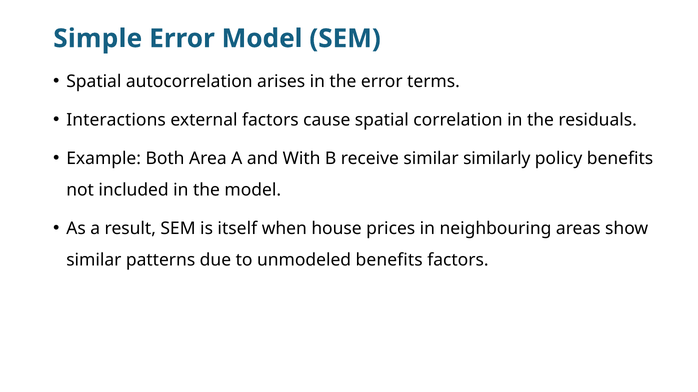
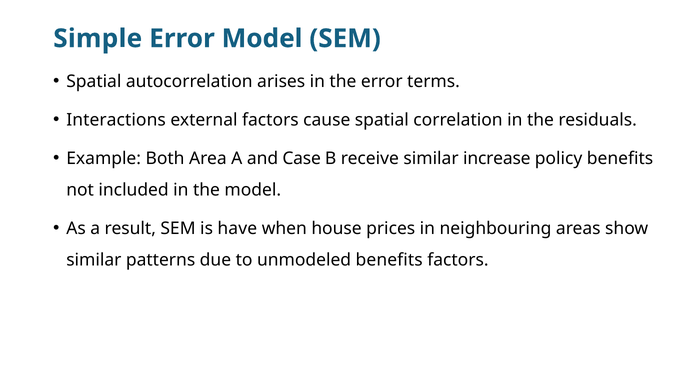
With: With -> Case
similarly: similarly -> increase
itself: itself -> have
